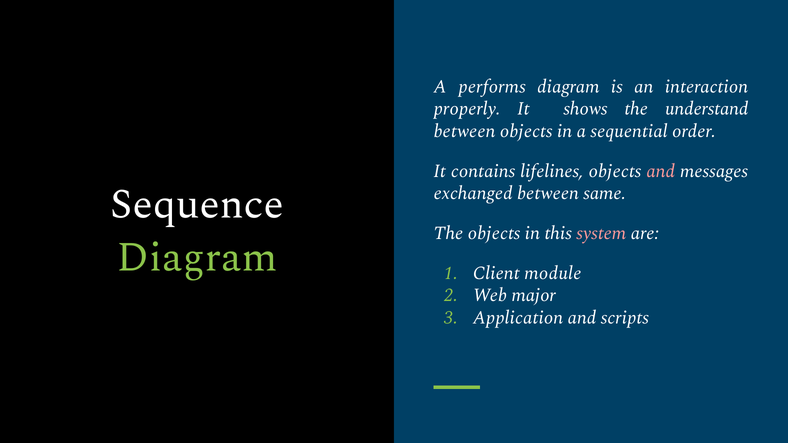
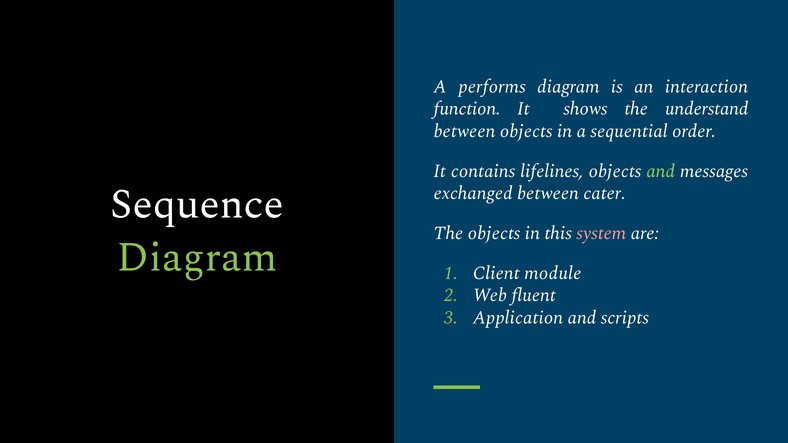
properly: properly -> function
and at (661, 171) colour: pink -> light green
same: same -> cater
major: major -> fluent
